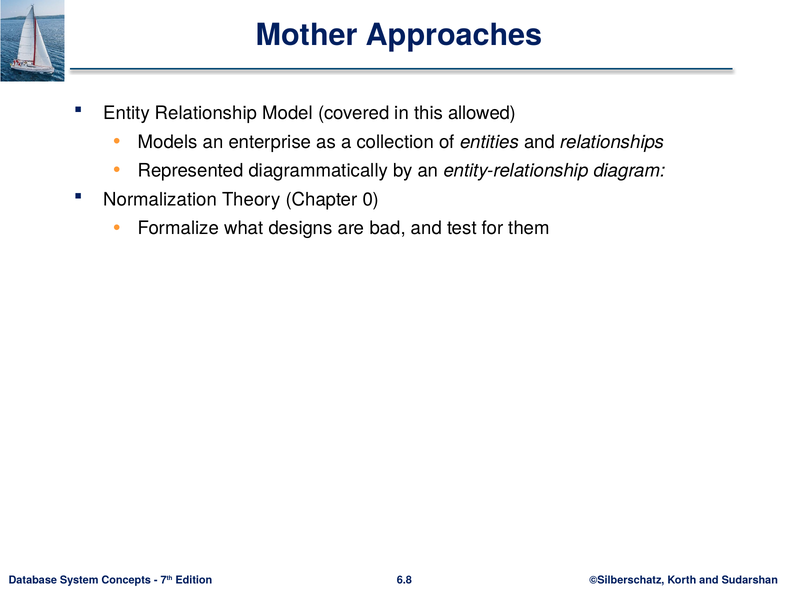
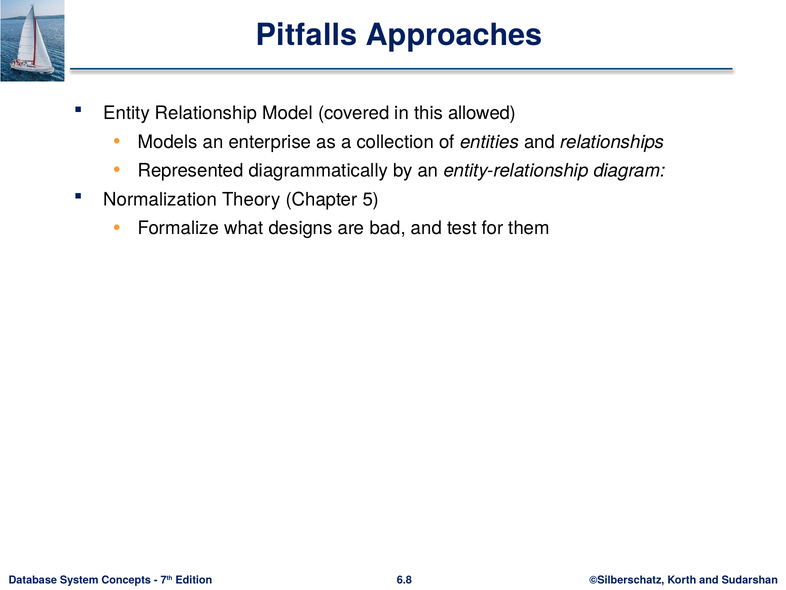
Mother: Mother -> Pitfalls
0: 0 -> 5
